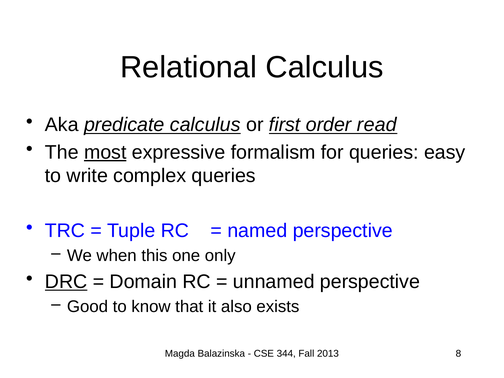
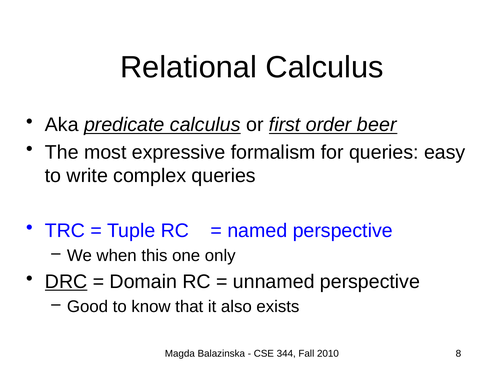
read: read -> beer
most underline: present -> none
2013: 2013 -> 2010
